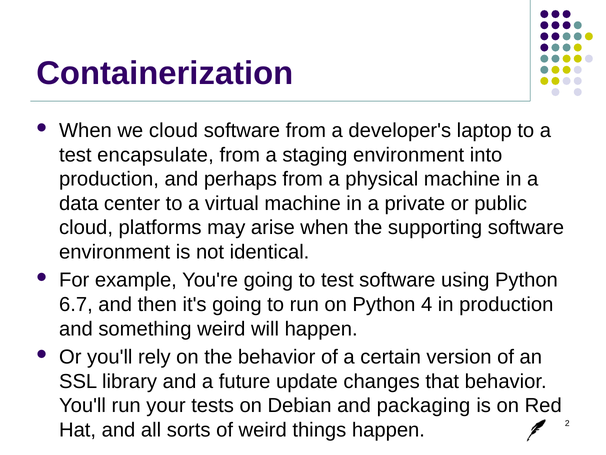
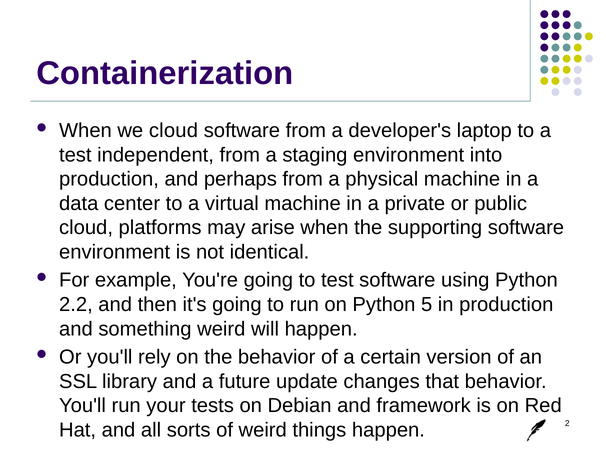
encapsulate: encapsulate -> independent
6.7: 6.7 -> 2.2
4: 4 -> 5
packaging: packaging -> framework
